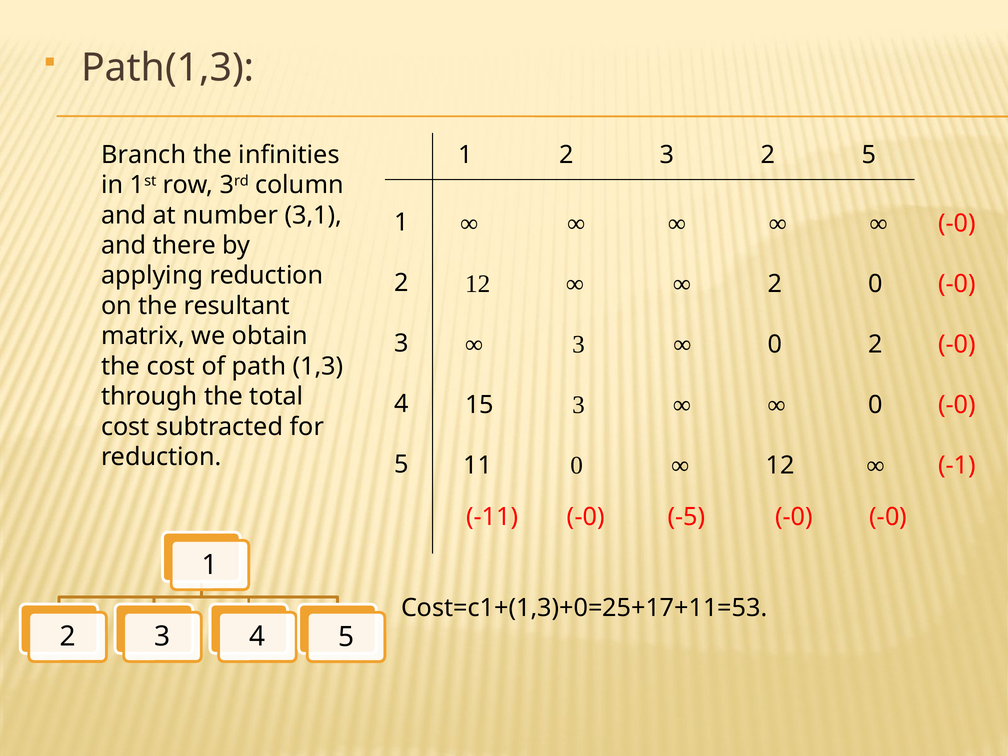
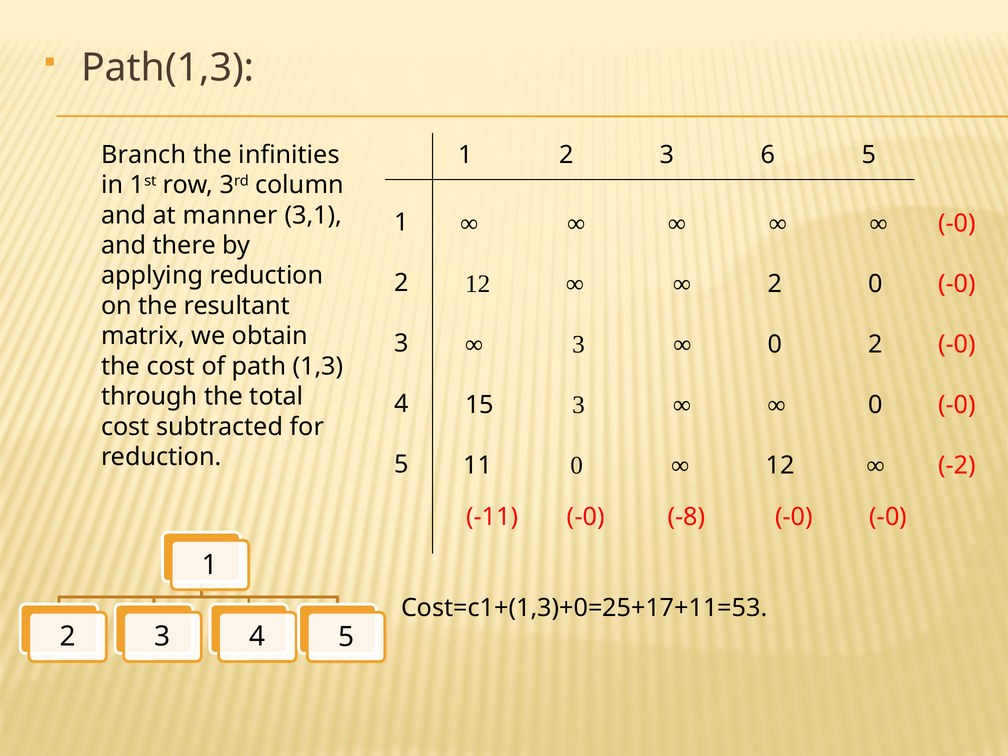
3 2: 2 -> 6
number: number -> manner
-1: -1 -> -2
-5: -5 -> -8
